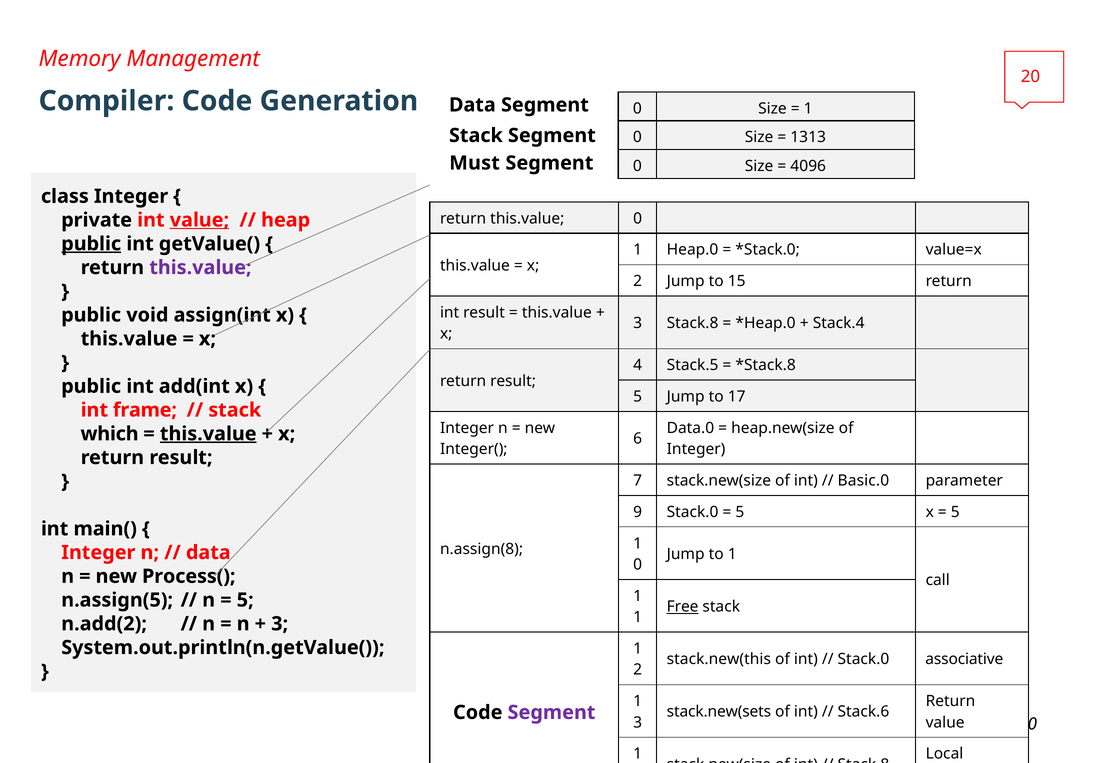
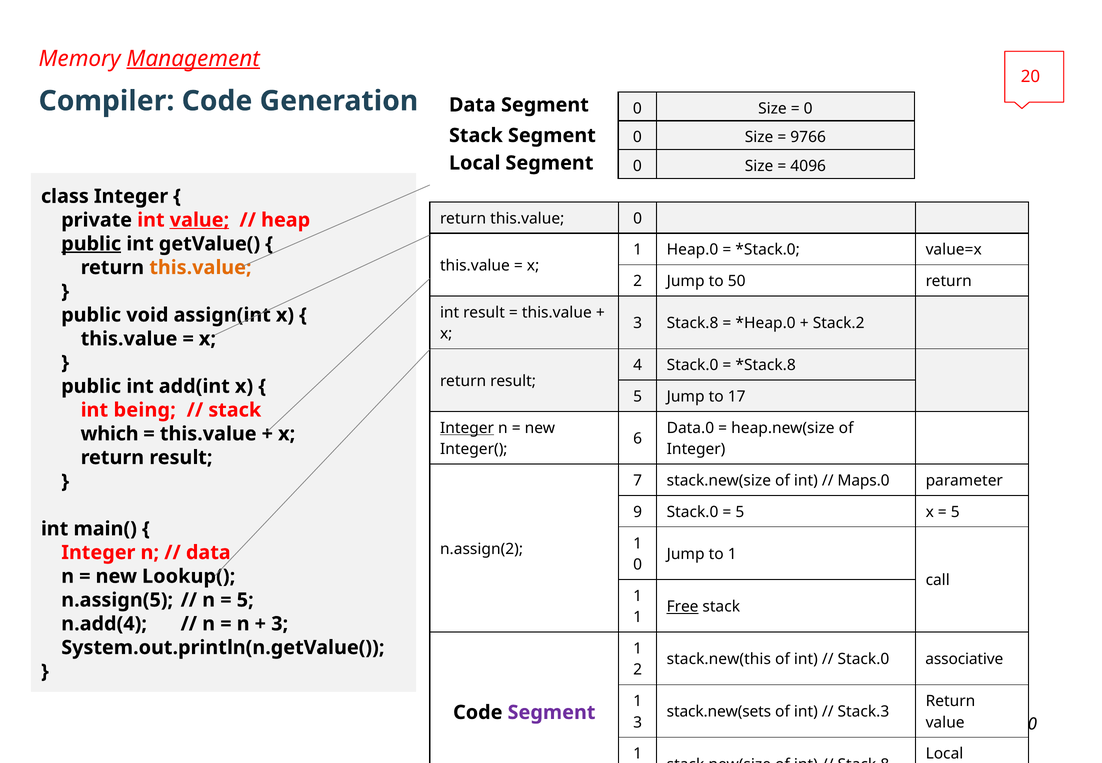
Management underline: none -> present
1 at (808, 108): 1 -> 0
1313: 1313 -> 9766
Must at (475, 163): Must -> Local
this.value at (200, 268) colour: purple -> orange
15: 15 -> 50
Stack.4: Stack.4 -> Stack.2
4 Stack.5: Stack.5 -> Stack.0
frame: frame -> being
Integer at (467, 428) underline: none -> present
this.value at (208, 434) underline: present -> none
Basic.0: Basic.0 -> Maps.0
n.assign(8: n.assign(8 -> n.assign(2
Process(: Process( -> Lookup(
n.add(2: n.add(2 -> n.add(4
Stack.6: Stack.6 -> Stack.3
